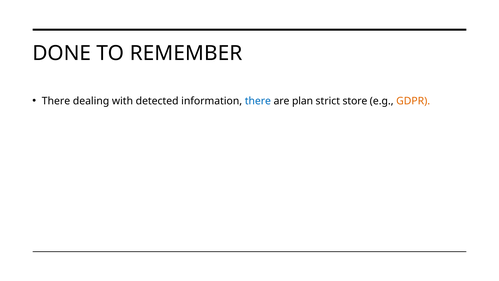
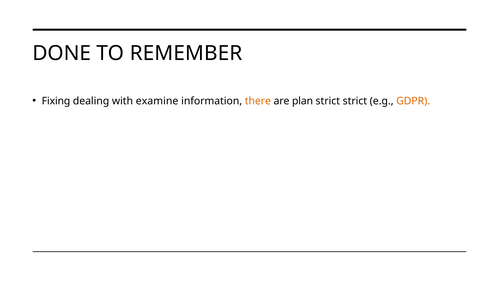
There at (56, 101): There -> Fixing
detected: detected -> examine
there at (258, 101) colour: blue -> orange
strict store: store -> strict
